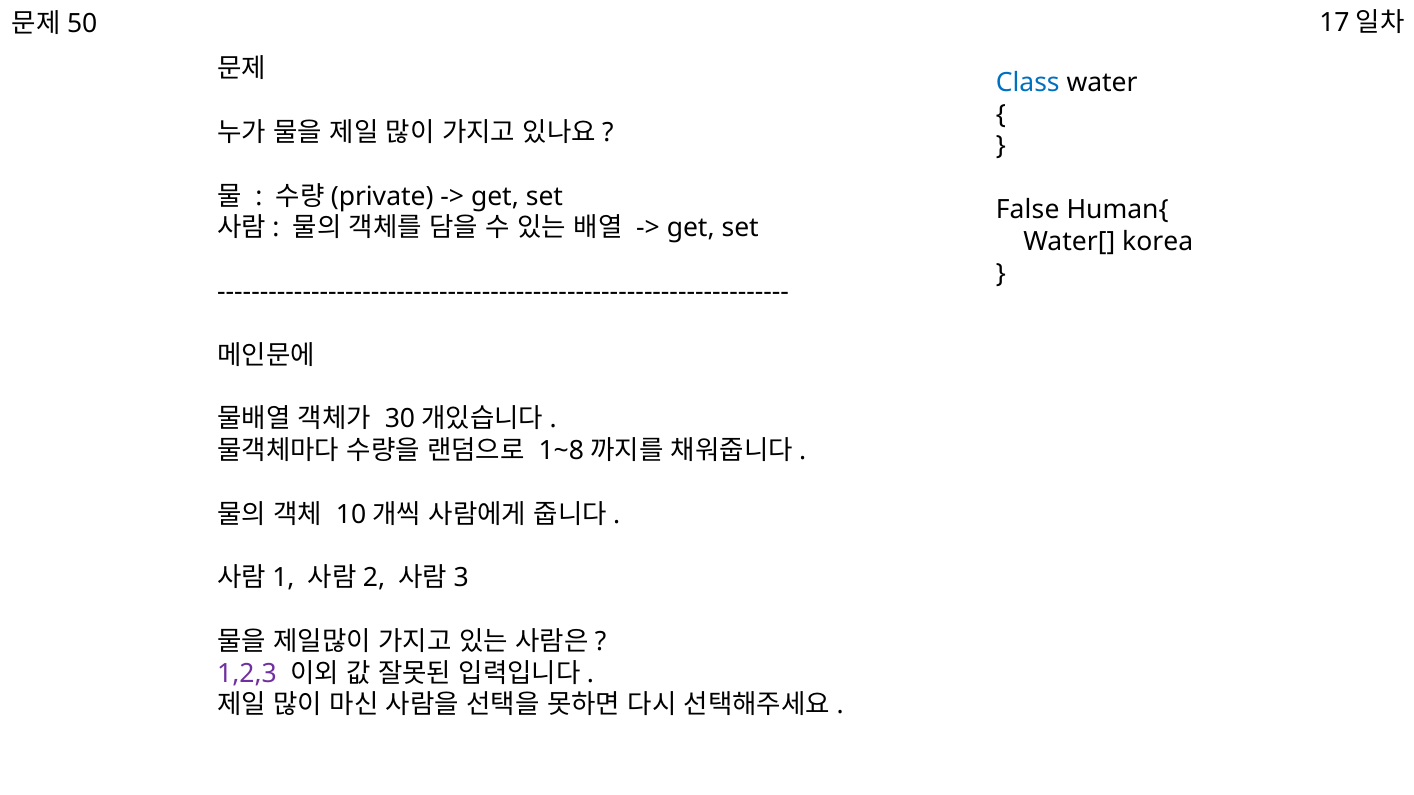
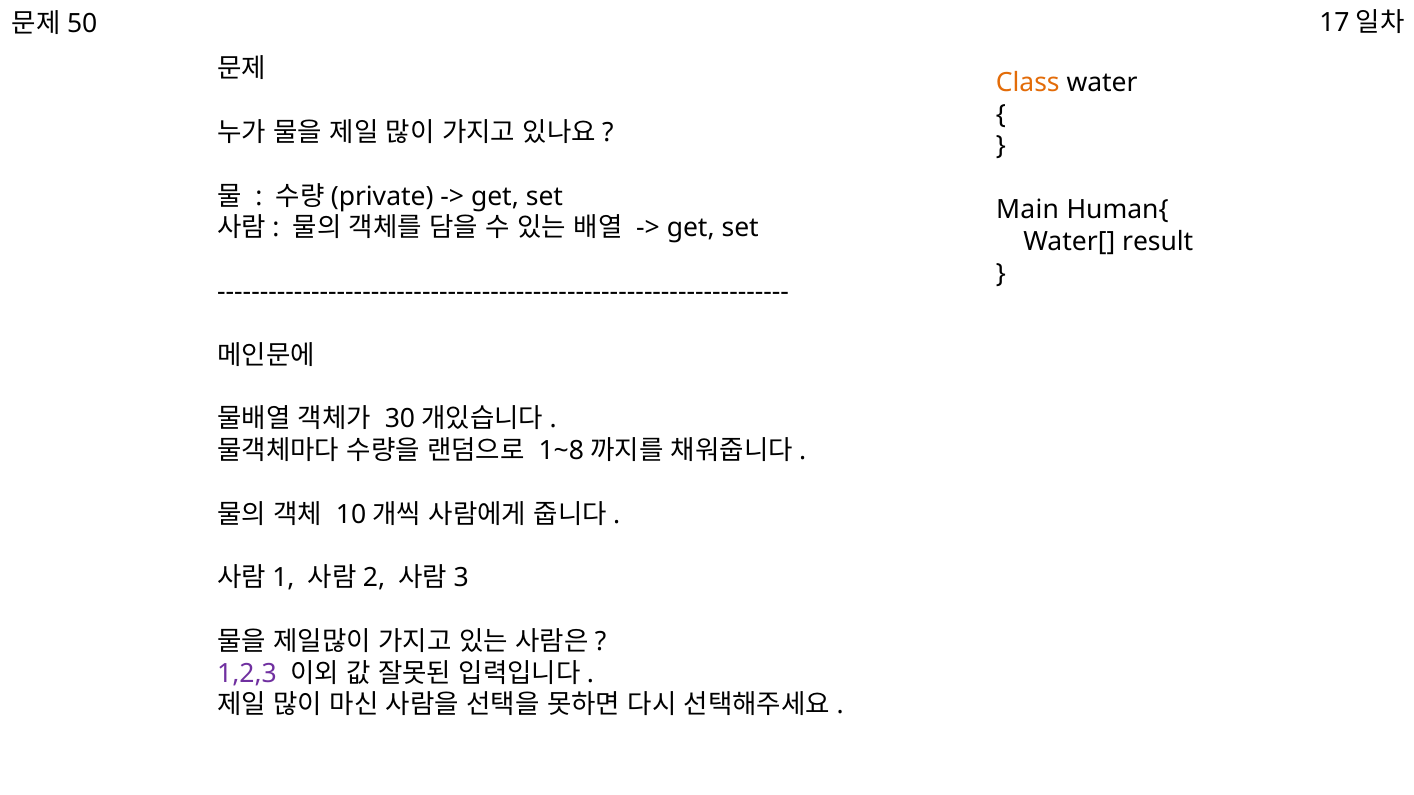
Class colour: blue -> orange
False: False -> Main
korea: korea -> result
